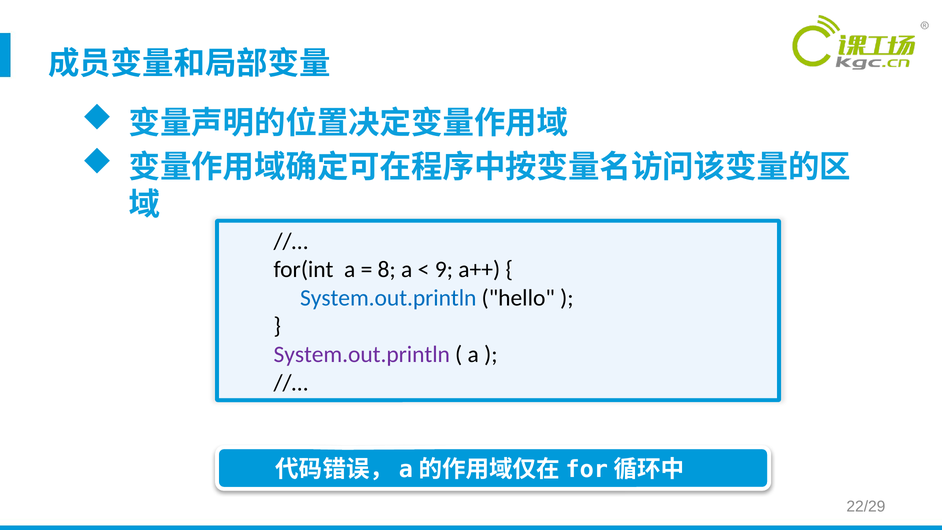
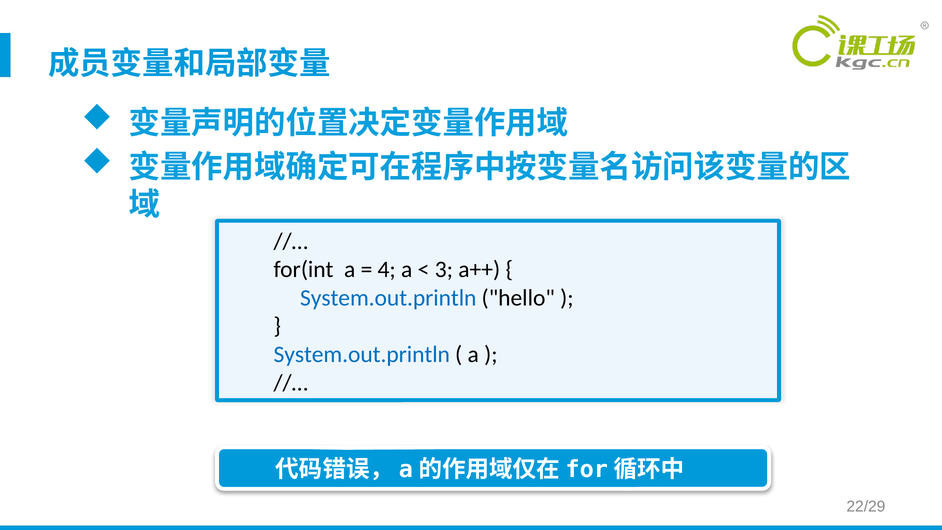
8: 8 -> 4
9: 9 -> 3
System.out.println at (362, 354) colour: purple -> blue
